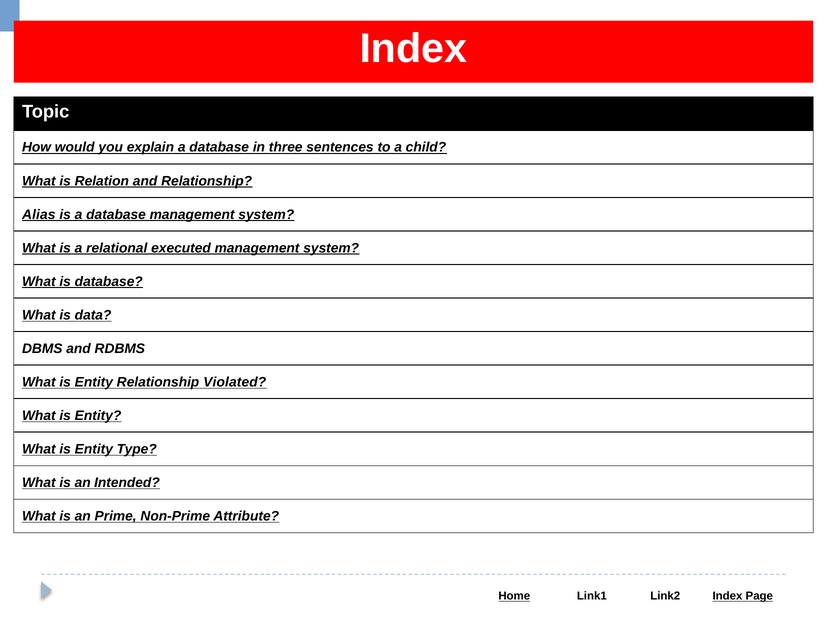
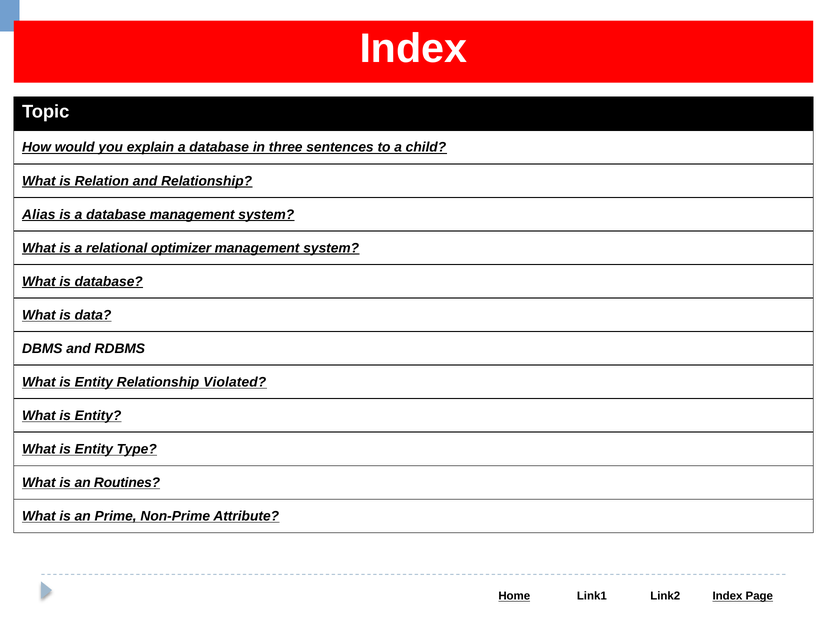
executed: executed -> optimizer
Intended: Intended -> Routines
